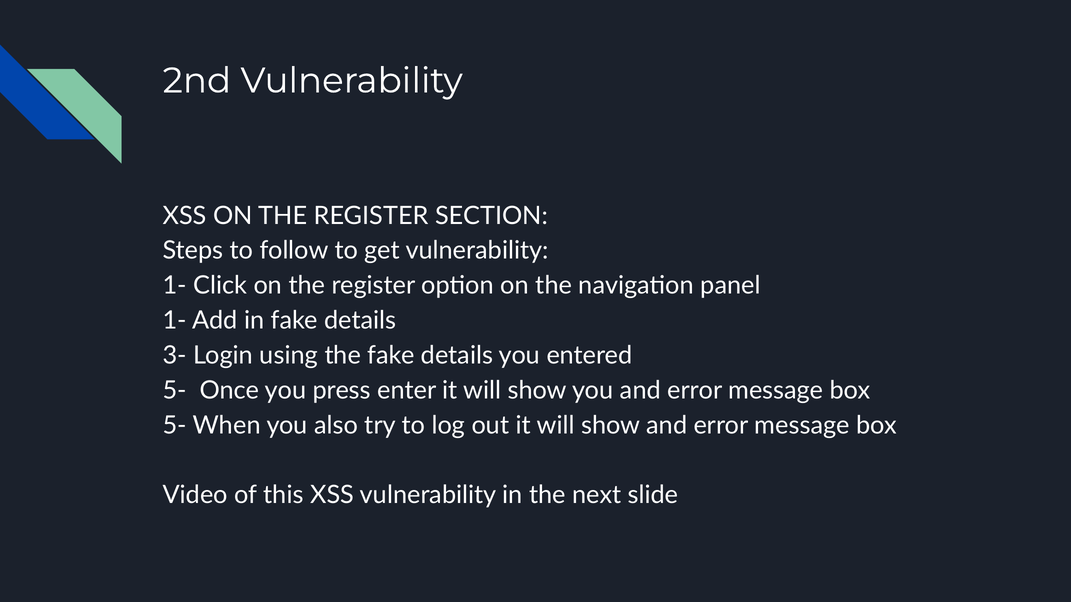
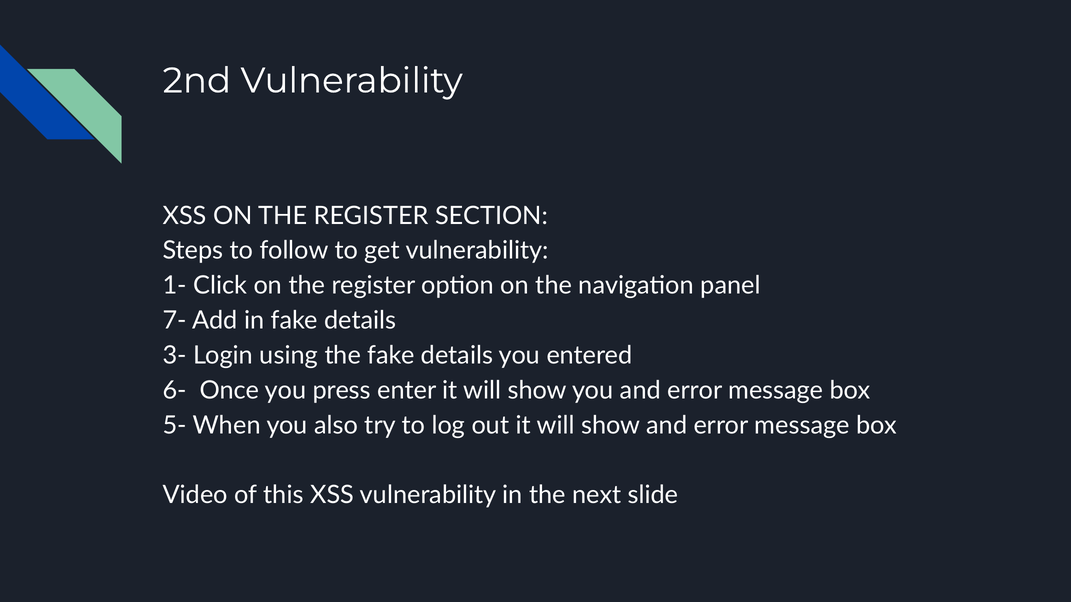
1- at (175, 321): 1- -> 7-
5- at (175, 391): 5- -> 6-
